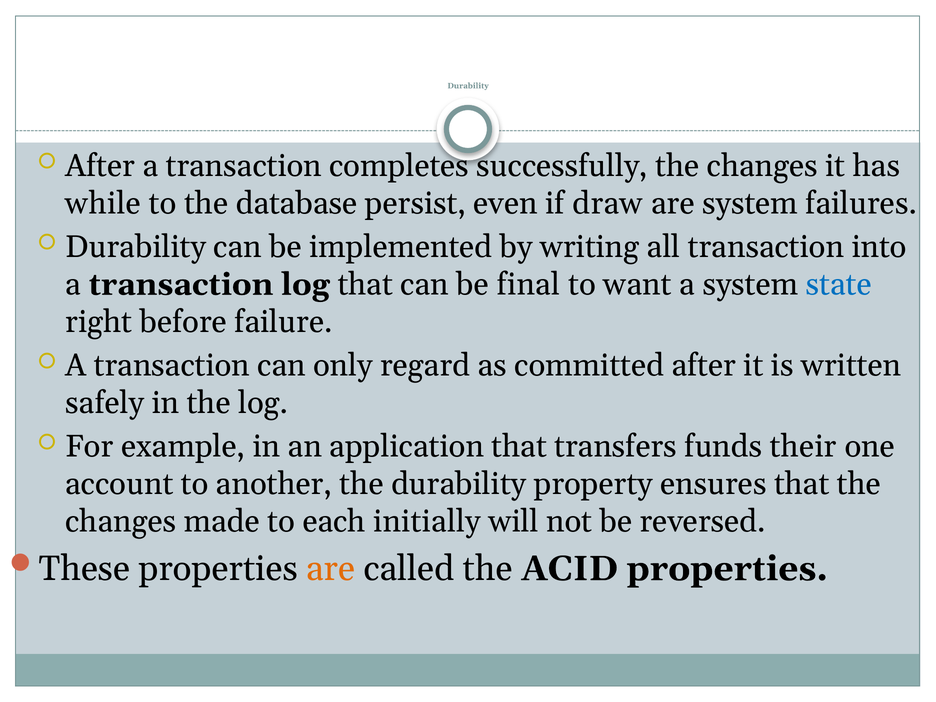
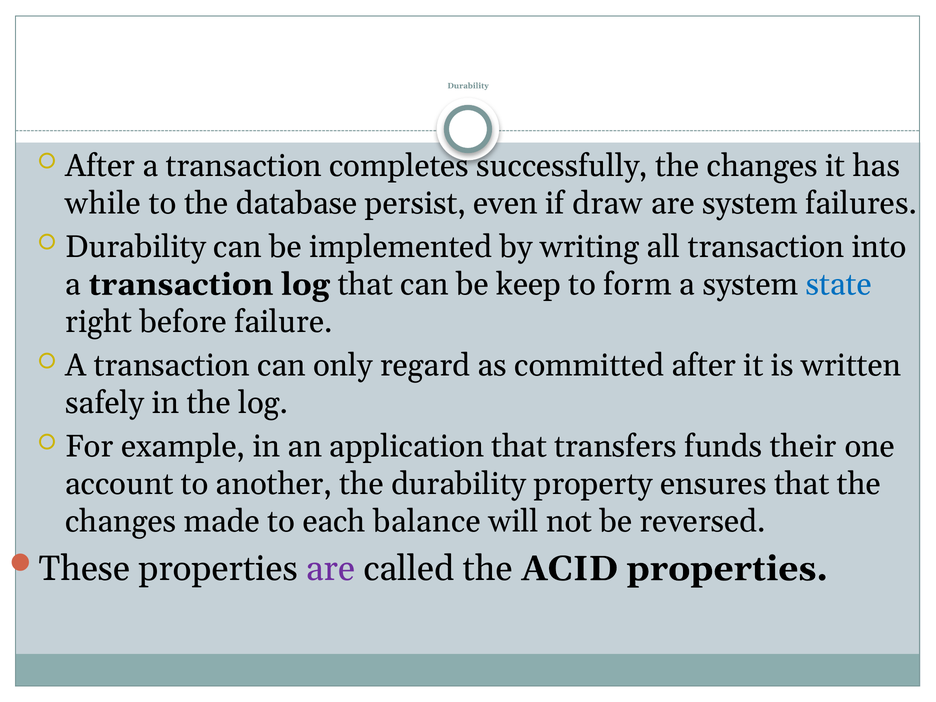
final: final -> keep
want: want -> form
initially: initially -> balance
are at (331, 569) colour: orange -> purple
